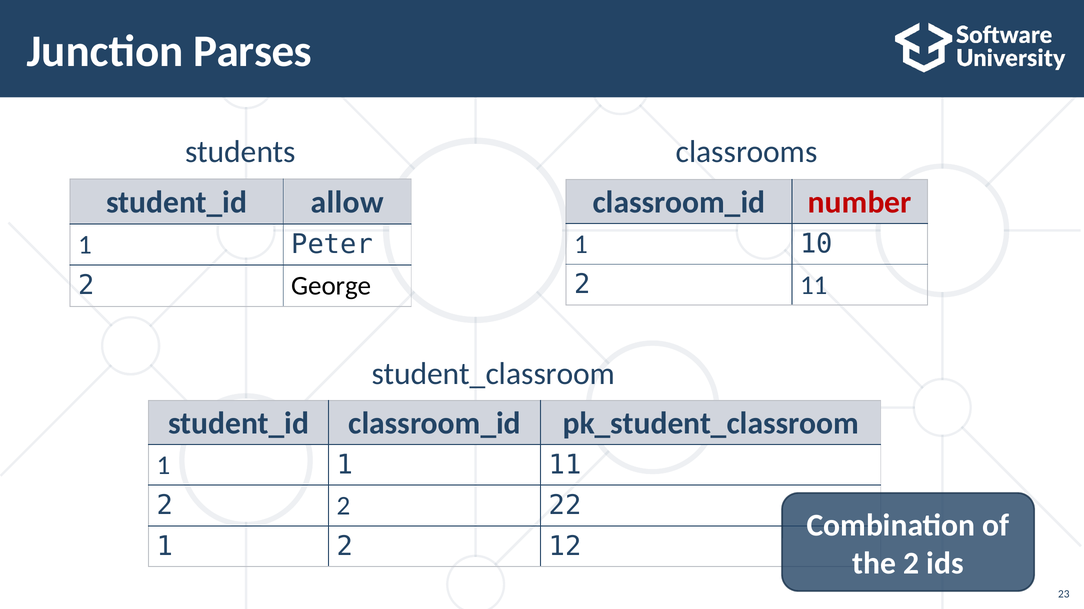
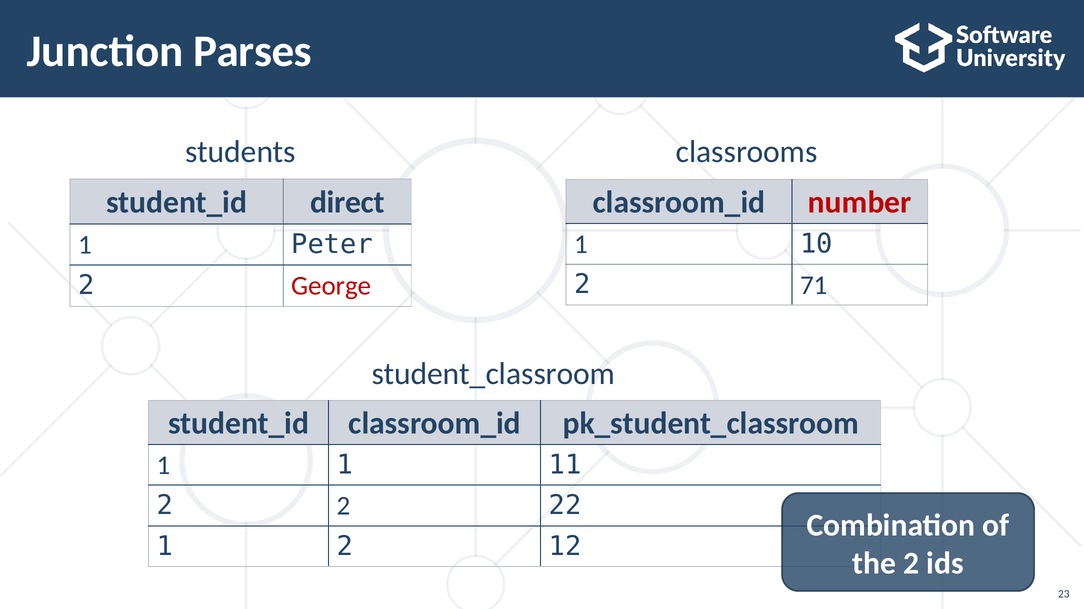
allow: allow -> direct
2 11: 11 -> 71
George colour: black -> red
